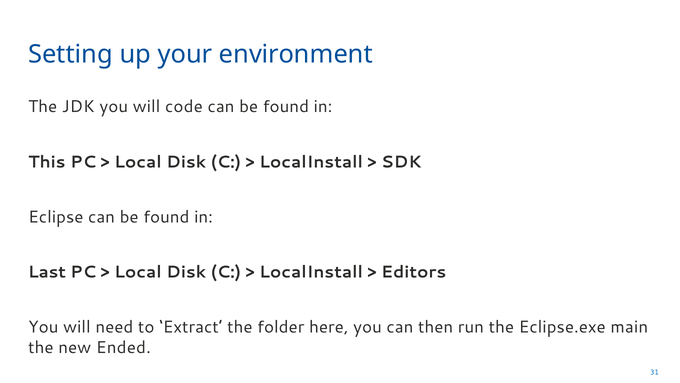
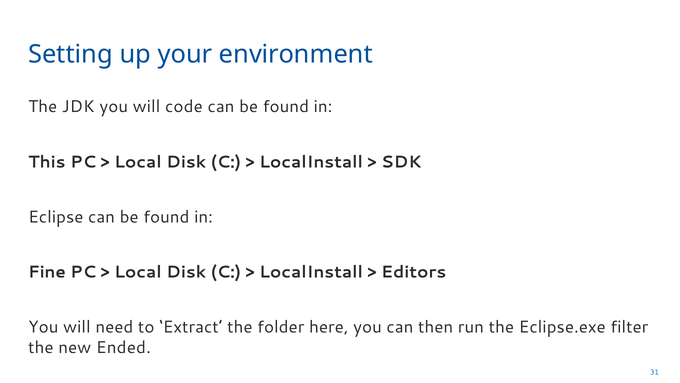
Last: Last -> Fine
main: main -> filter
